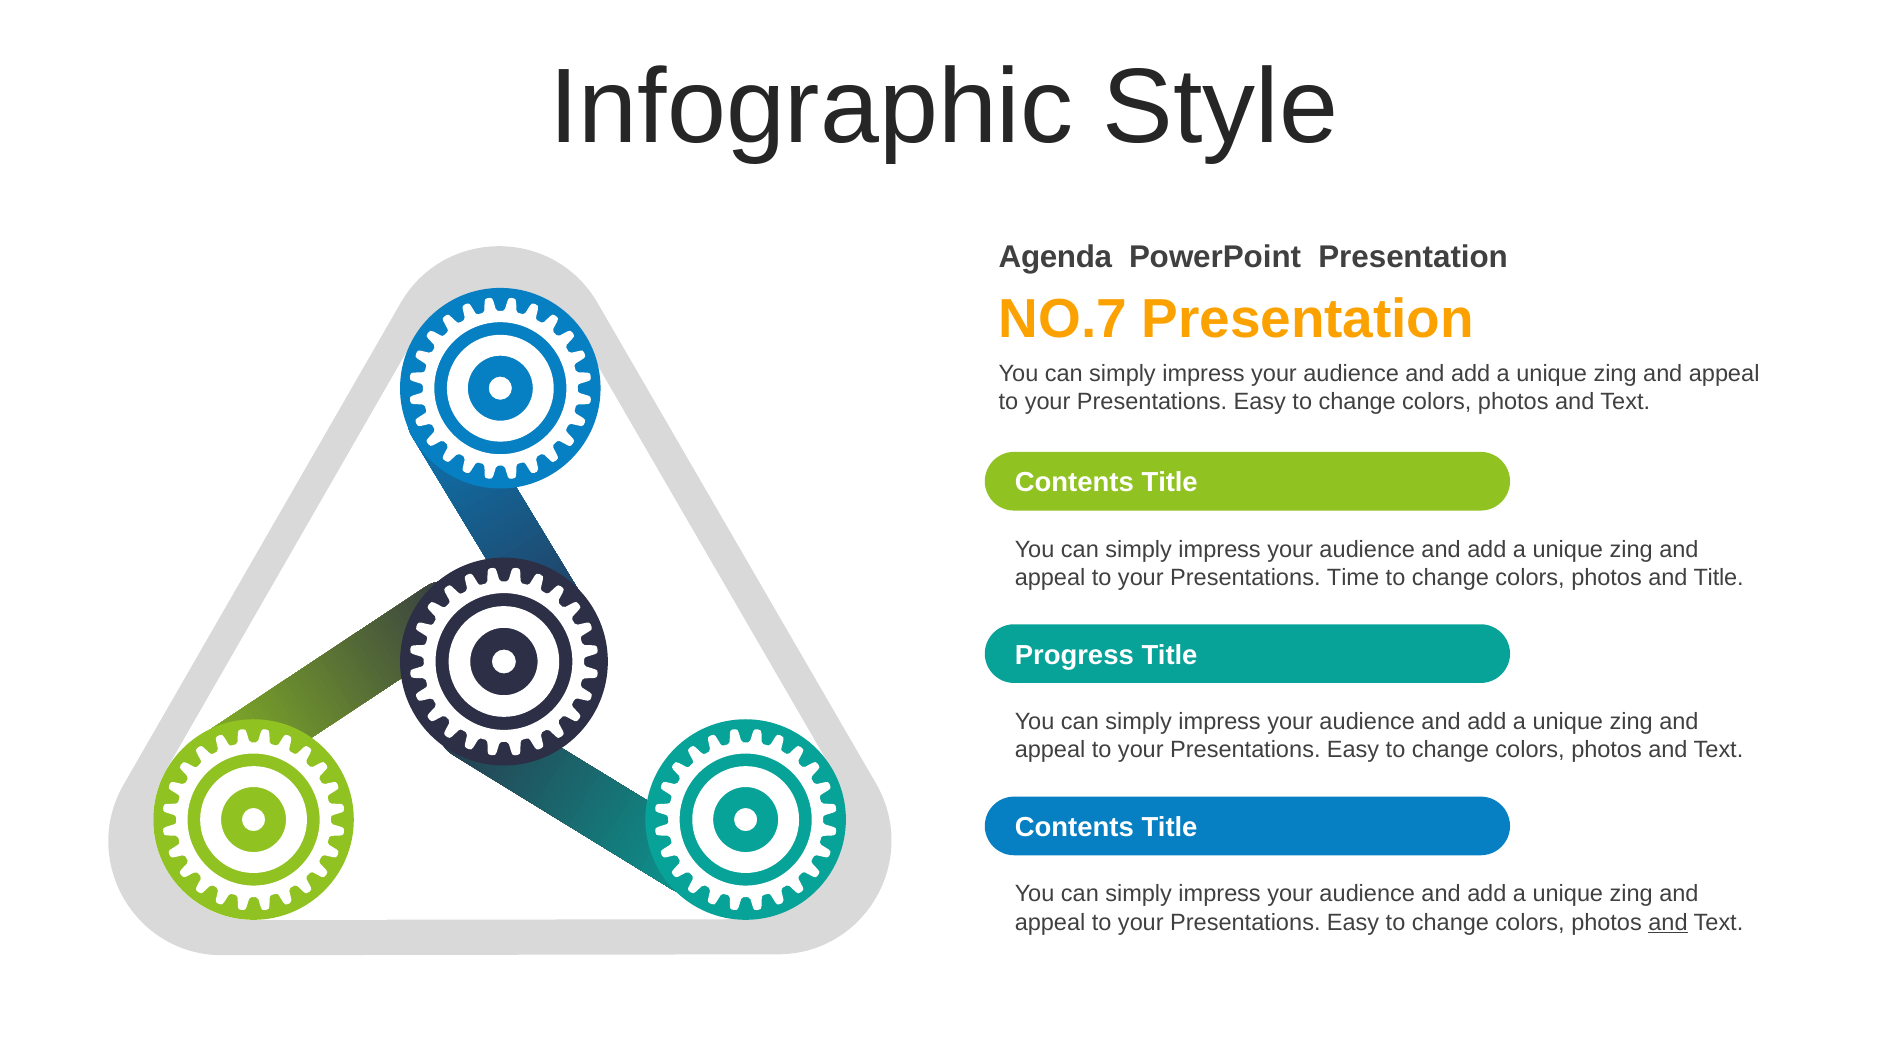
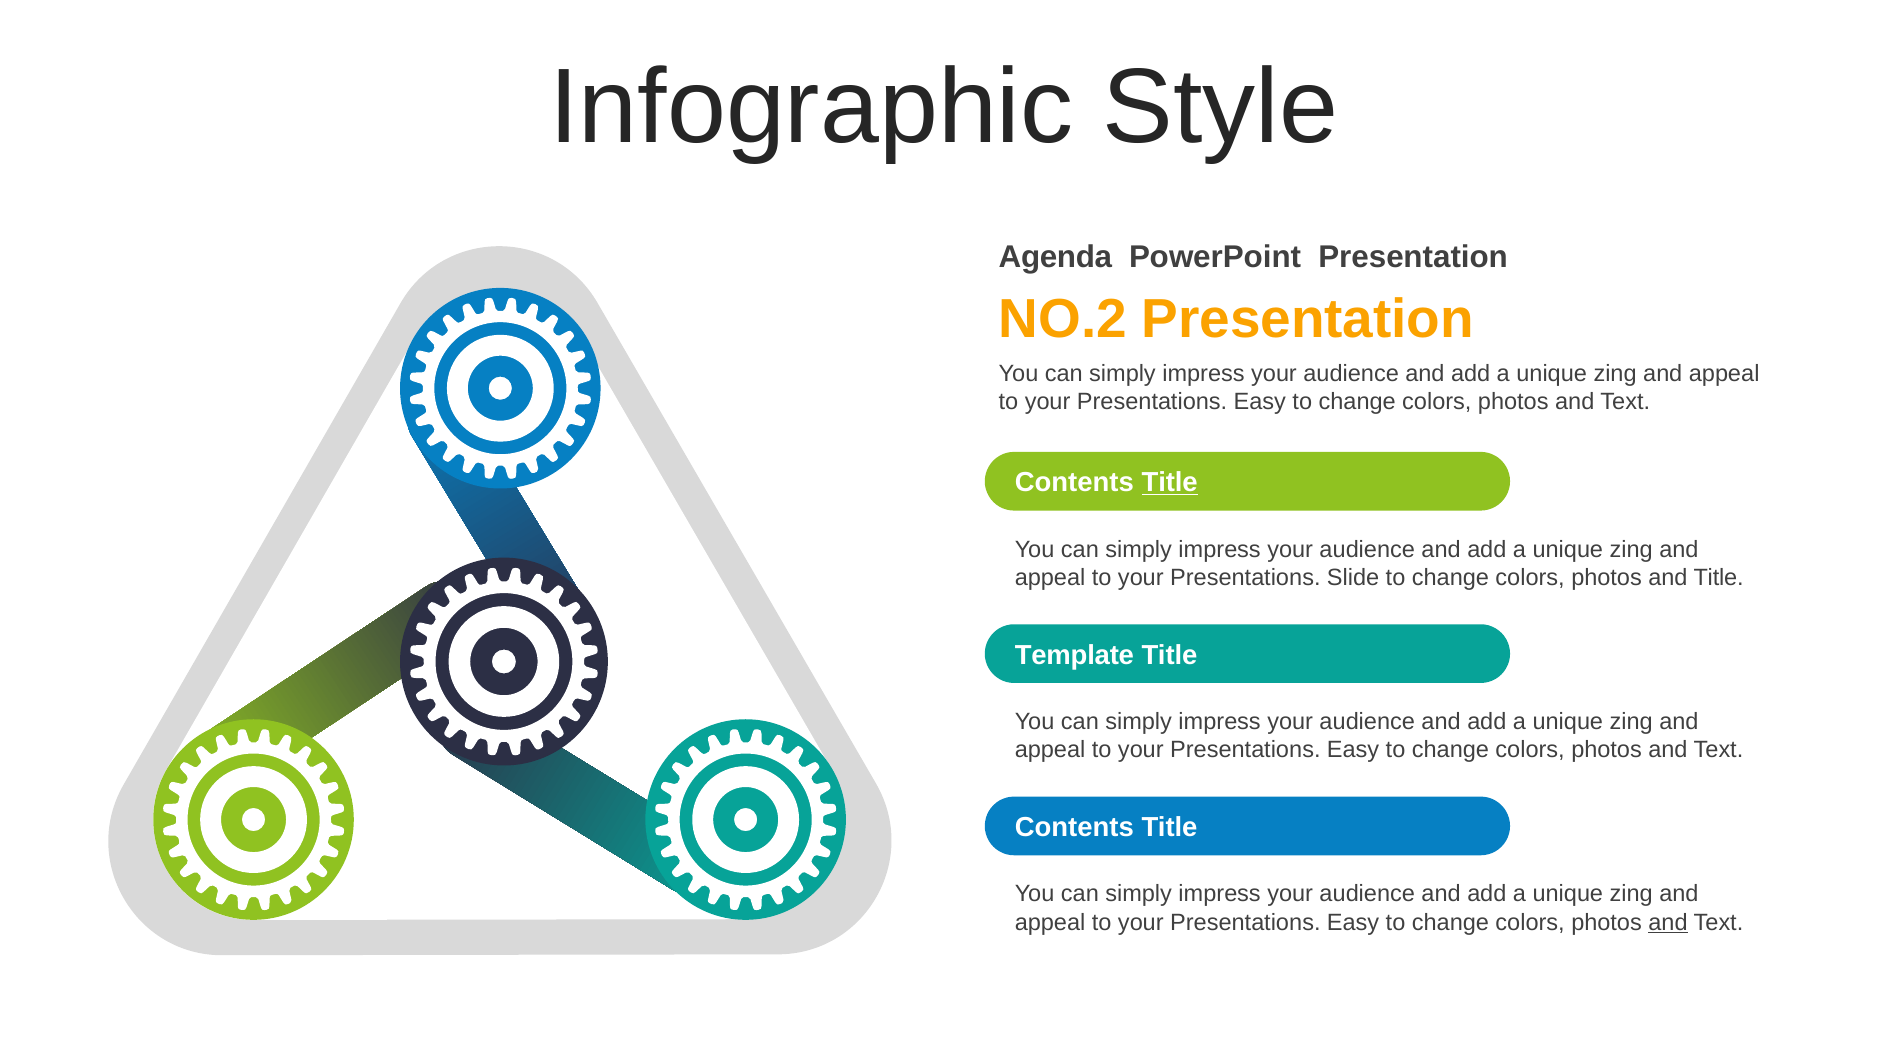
NO.7: NO.7 -> NO.2
Title at (1170, 483) underline: none -> present
Time: Time -> Slide
Progress: Progress -> Template
